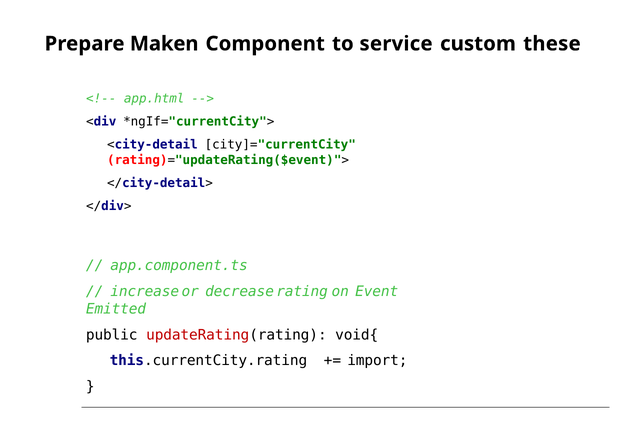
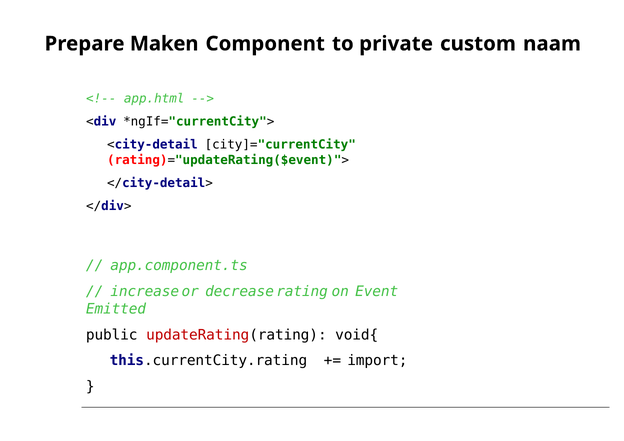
service: service -> private
these: these -> naam
